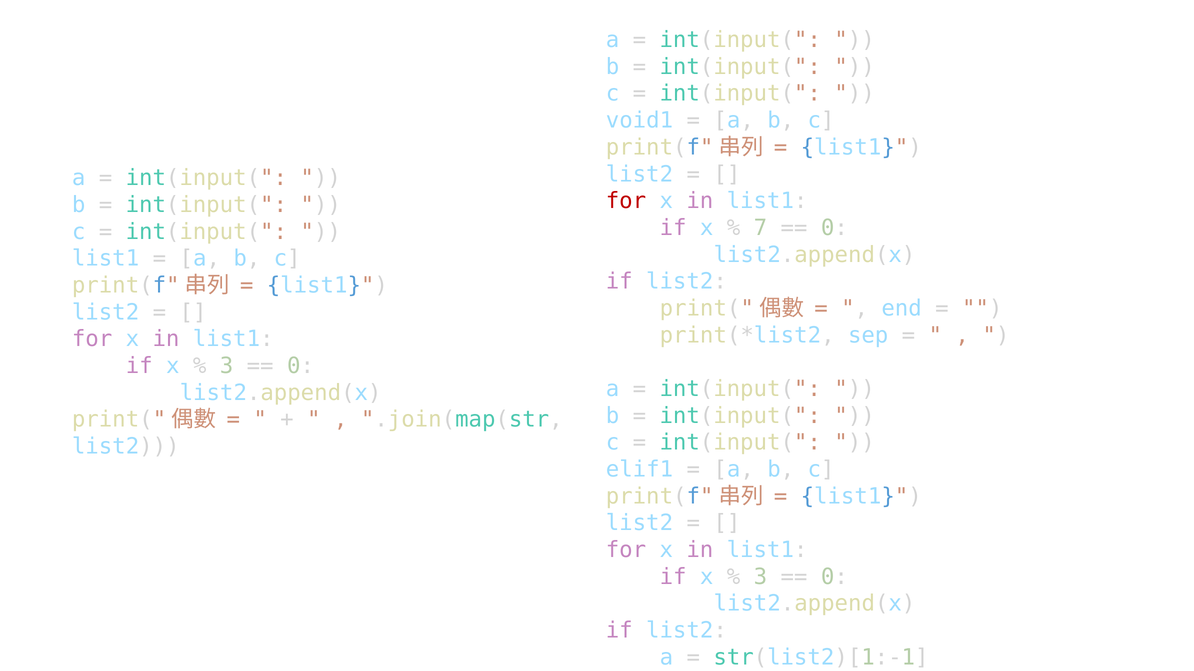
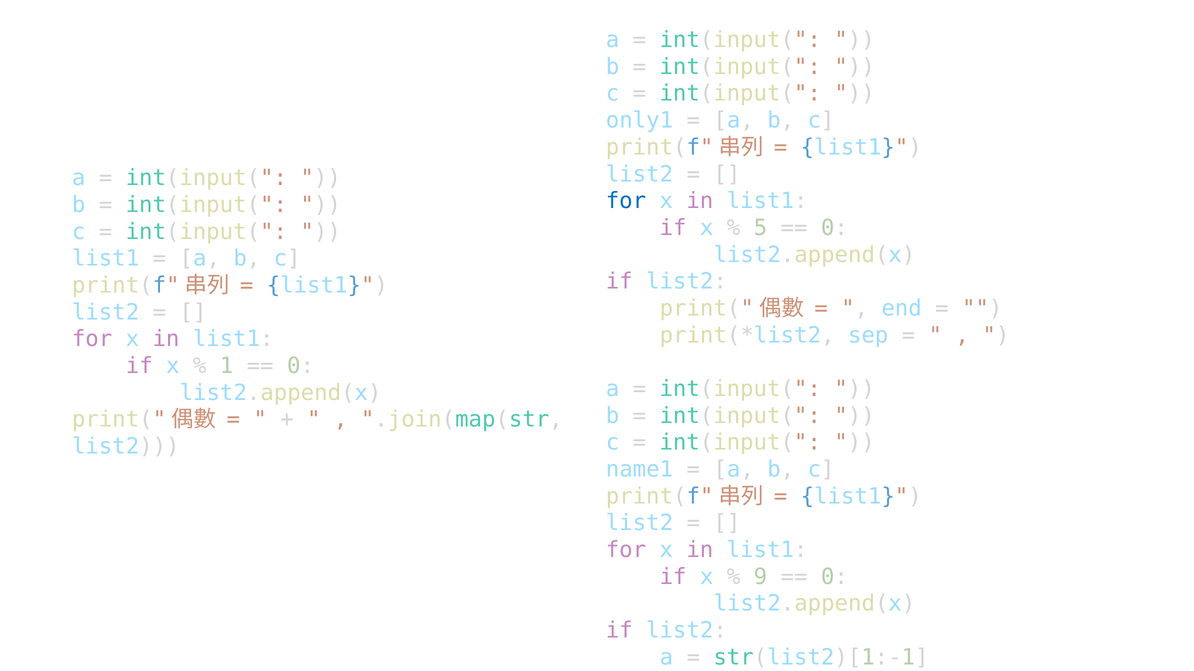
void1: void1 -> only1
for at (626, 201) colour: red -> blue
7: 7 -> 5
3 at (227, 366): 3 -> 1
elif1: elif1 -> name1
3 at (760, 577): 3 -> 9
